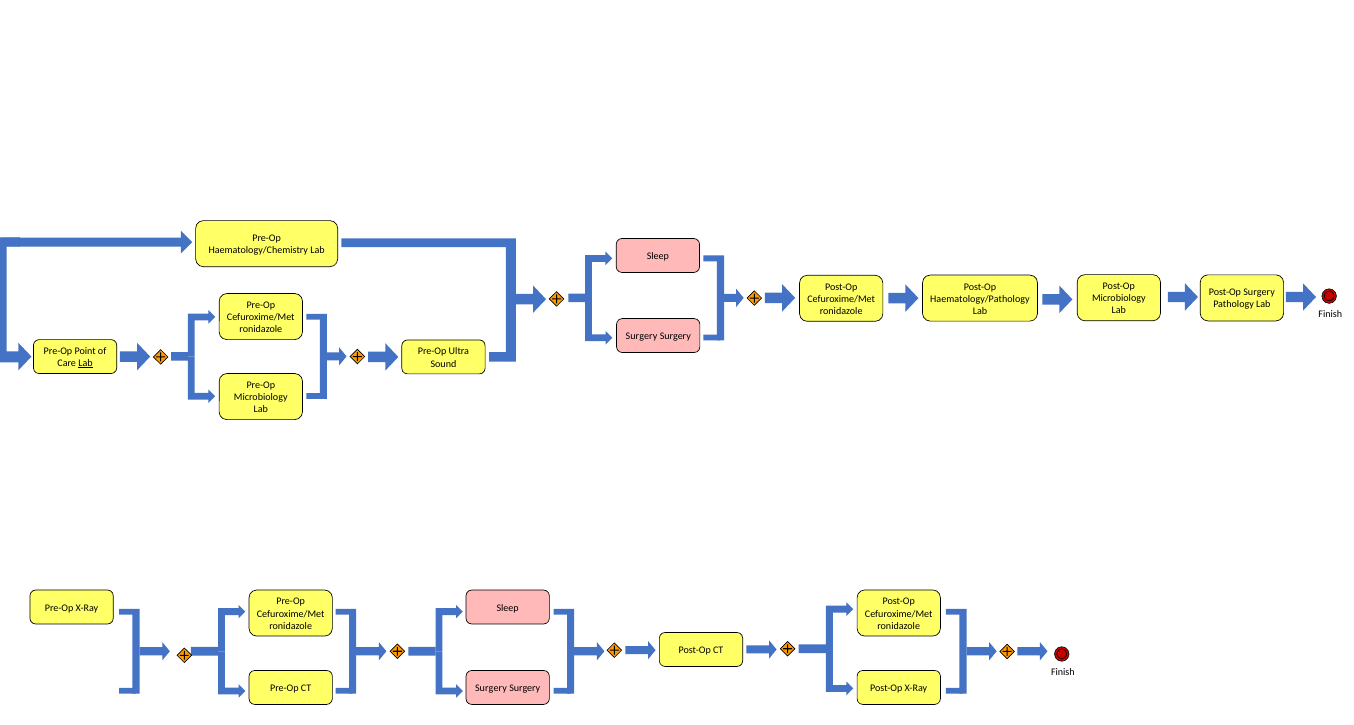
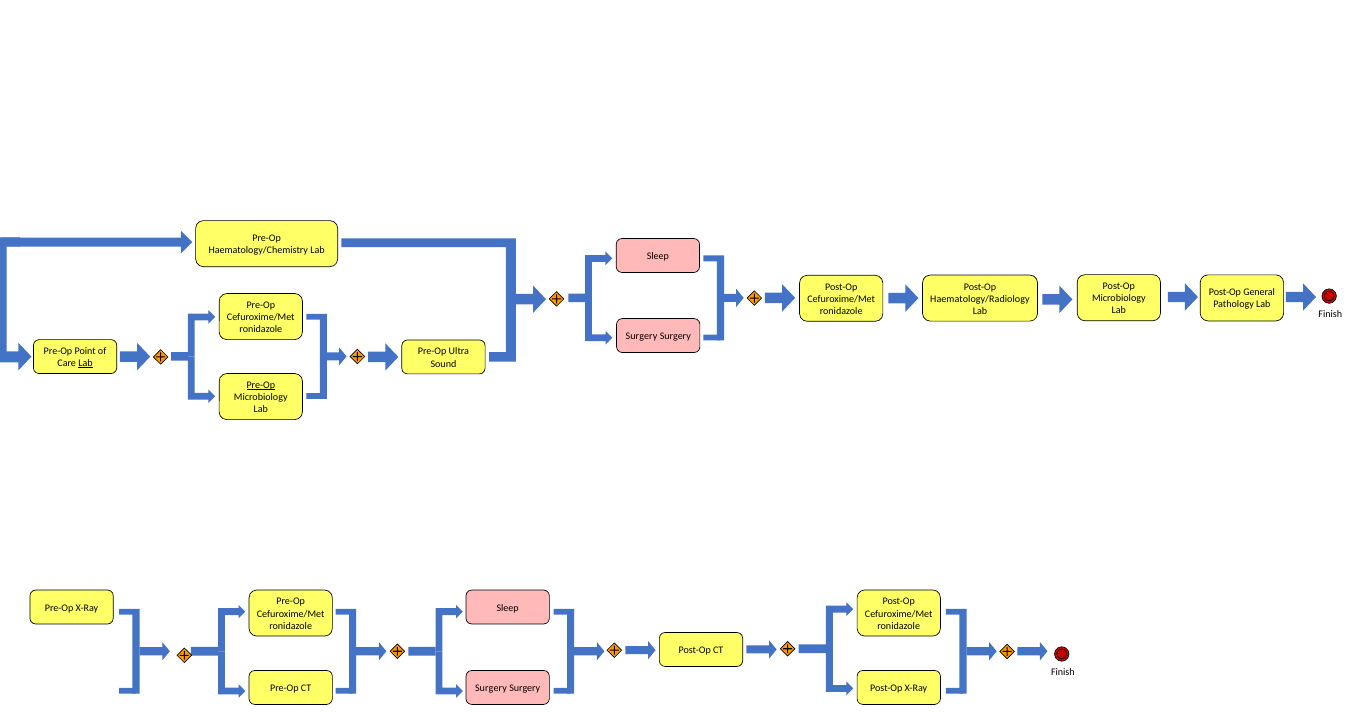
Post-Op Surgery: Surgery -> General
Haematology/Pathology: Haematology/Pathology -> Haematology/Radiology
Pre-Op at (261, 385) underline: none -> present
